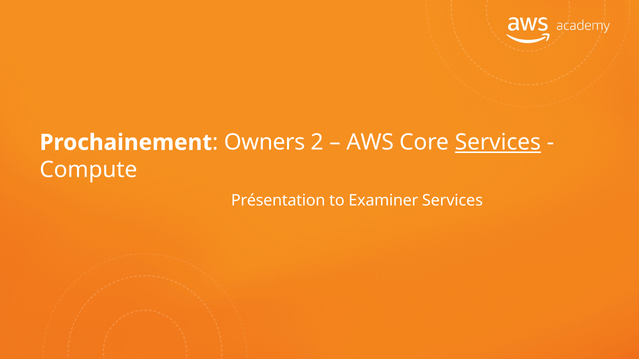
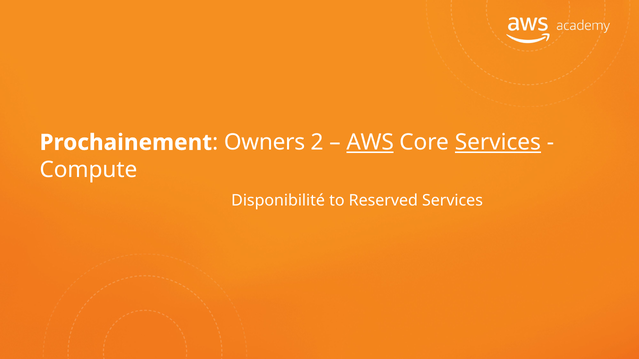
AWS underline: none -> present
Présentation: Présentation -> Disponibilité
Examiner: Examiner -> Reserved
